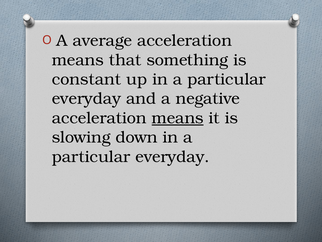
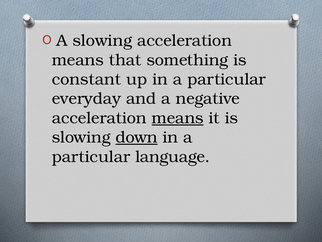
A average: average -> slowing
down underline: none -> present
everyday at (173, 156): everyday -> language
